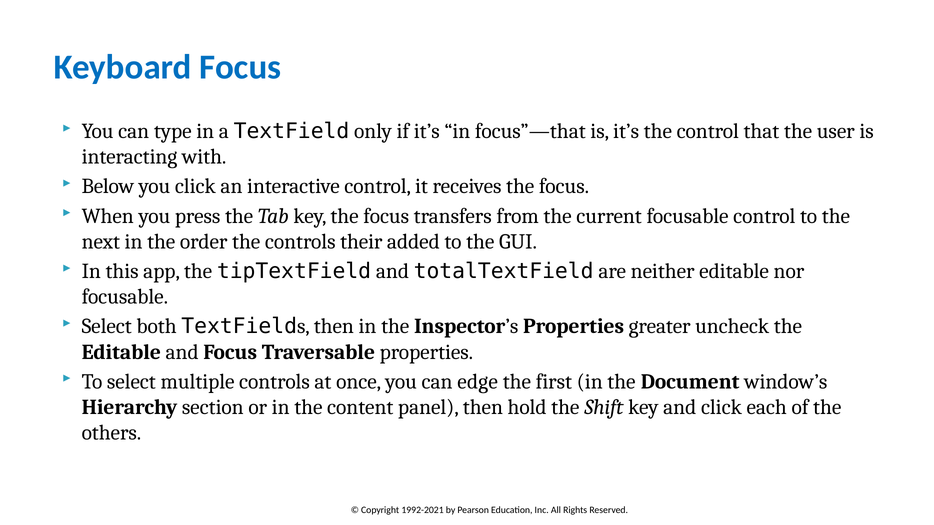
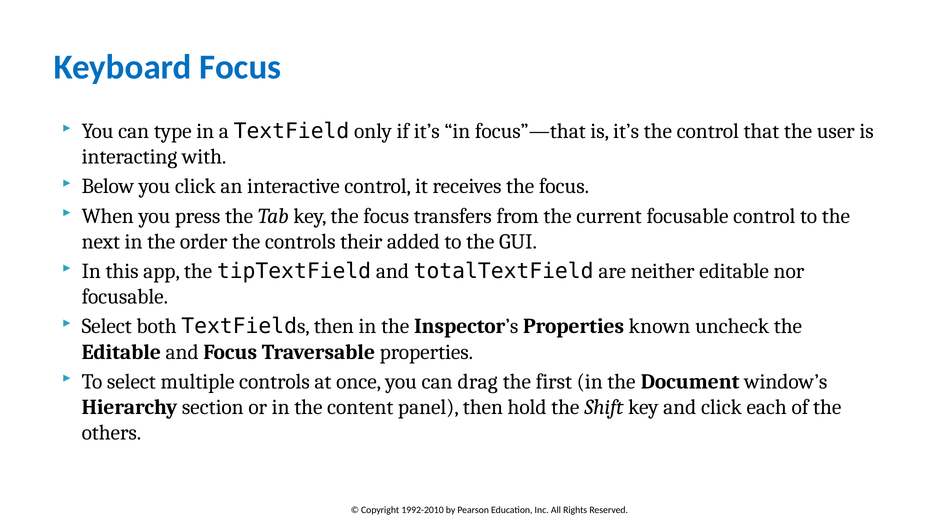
greater: greater -> known
edge: edge -> drag
1992-2021: 1992-2021 -> 1992-2010
